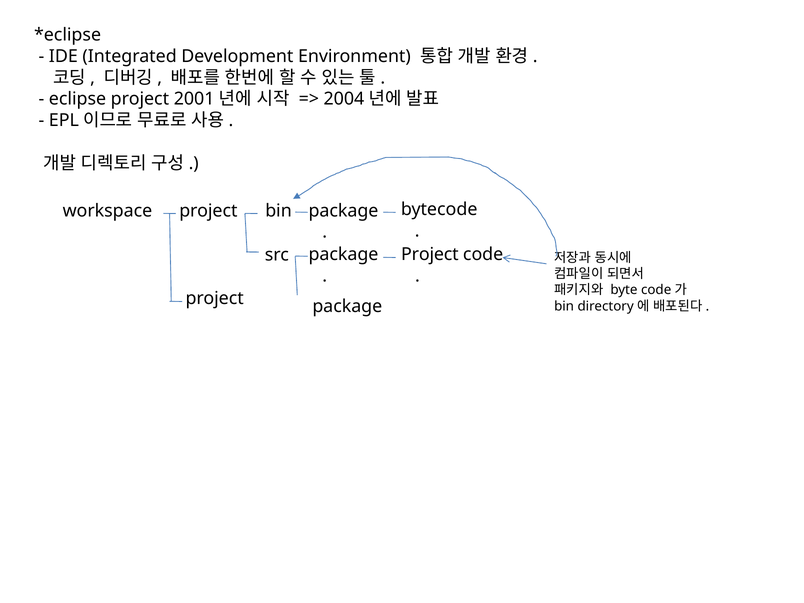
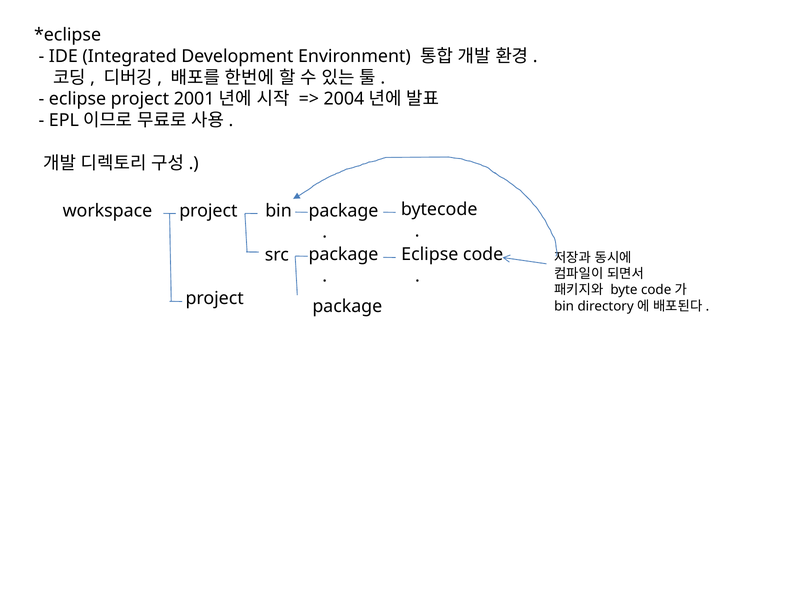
Project at (430, 255): Project -> Eclipse
